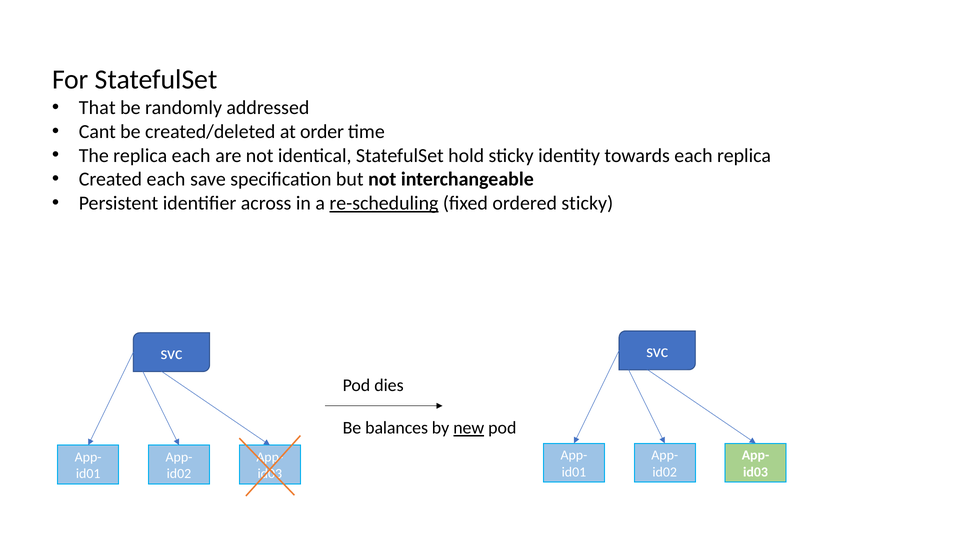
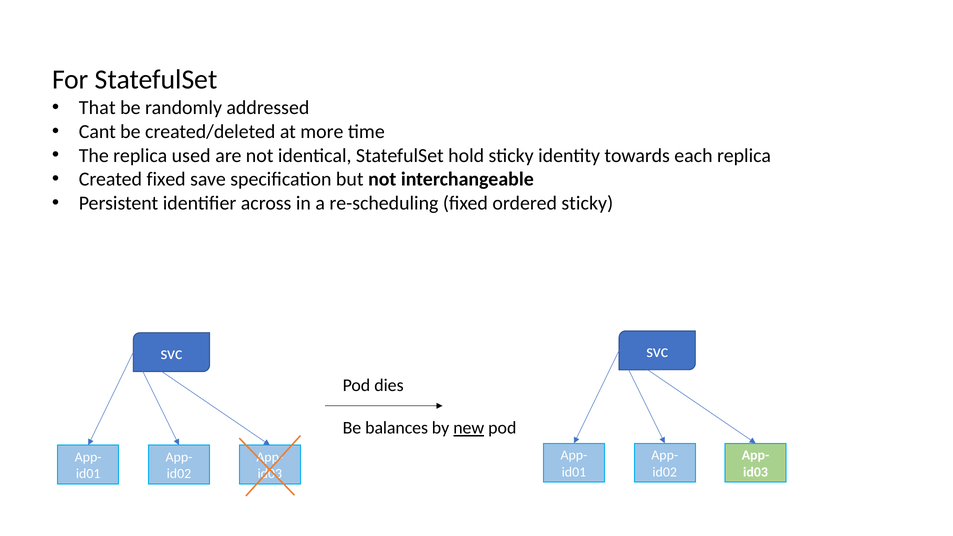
order: order -> more
replica each: each -> used
Created each: each -> fixed
re-scheduling underline: present -> none
